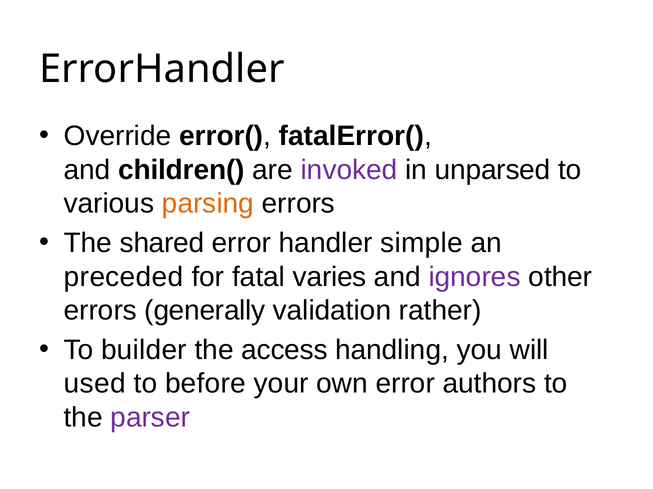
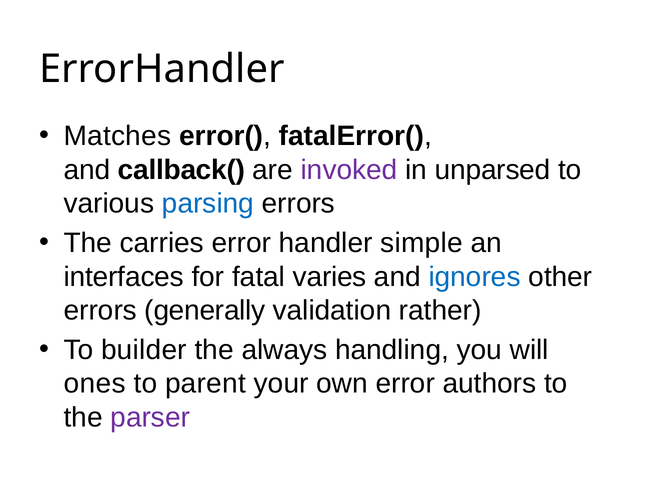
Override: Override -> Matches
children(: children( -> callback(
parsing colour: orange -> blue
shared: shared -> carries
preceded: preceded -> interfaces
ignores colour: purple -> blue
access: access -> always
used: used -> ones
before: before -> parent
